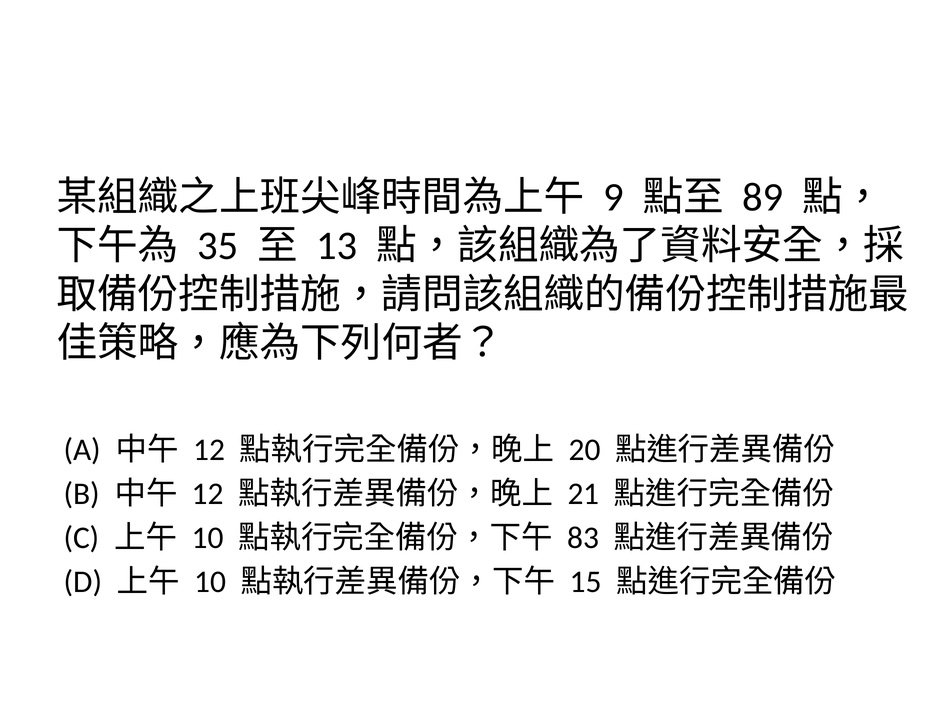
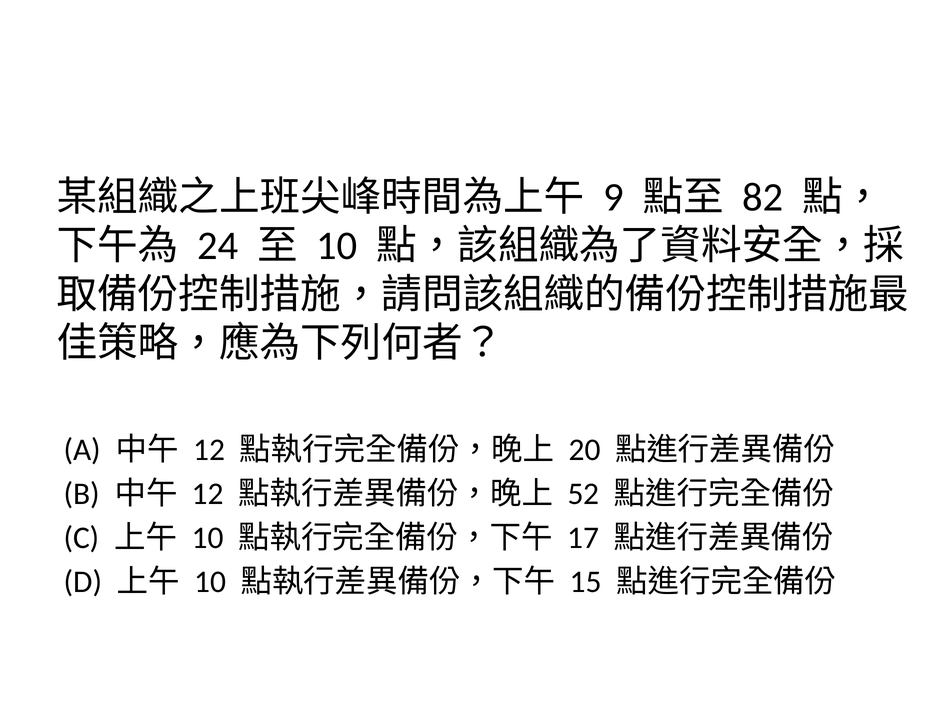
89: 89 -> 82
35: 35 -> 24
13 at (337, 246): 13 -> 10
21: 21 -> 52
83: 83 -> 17
